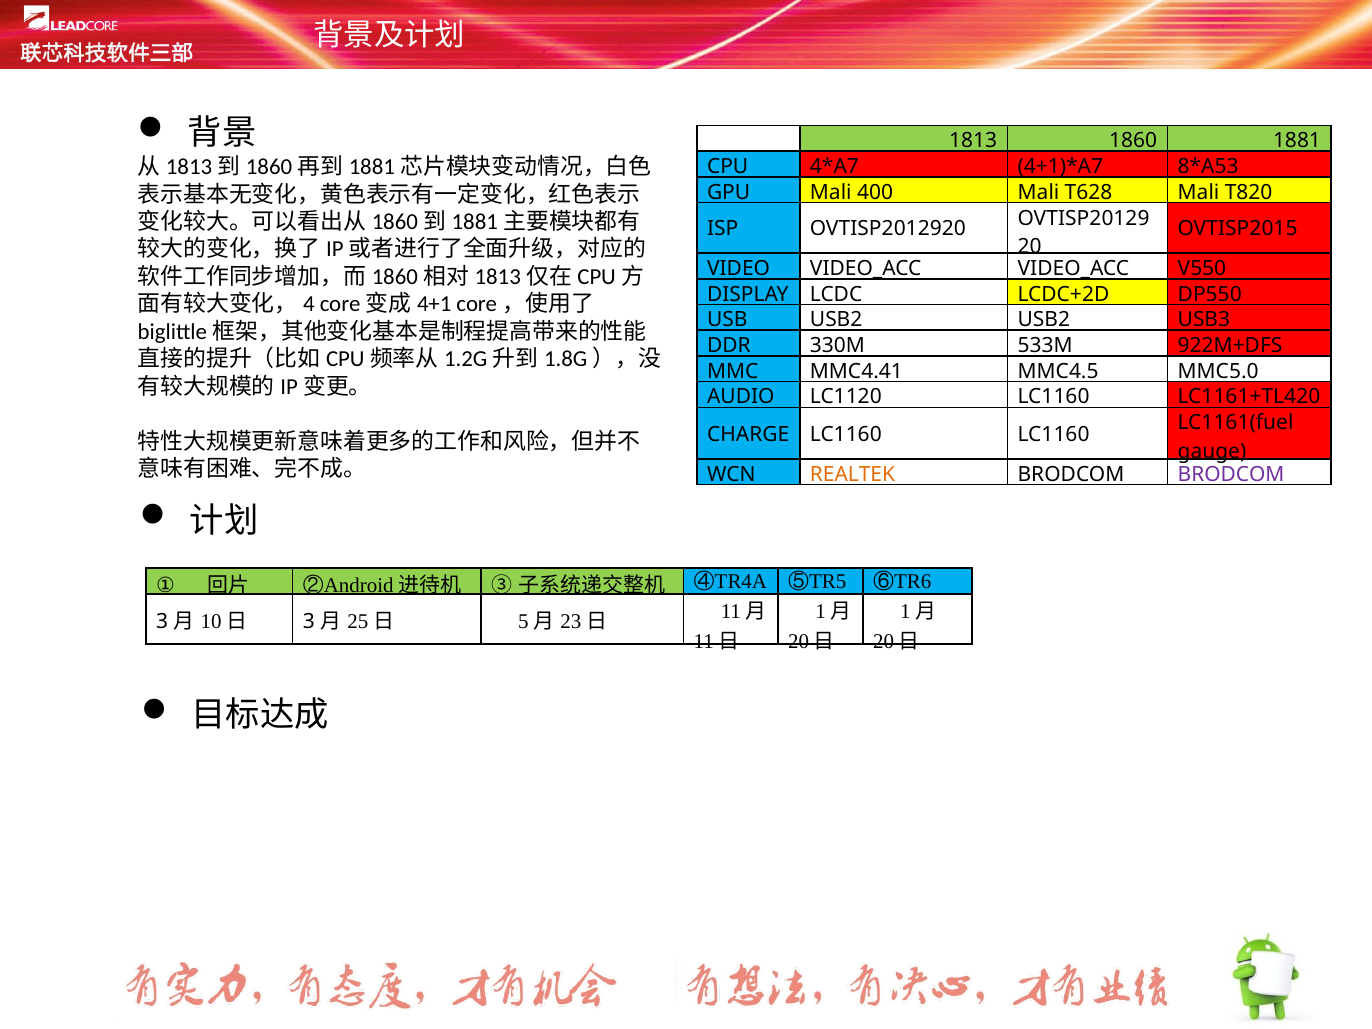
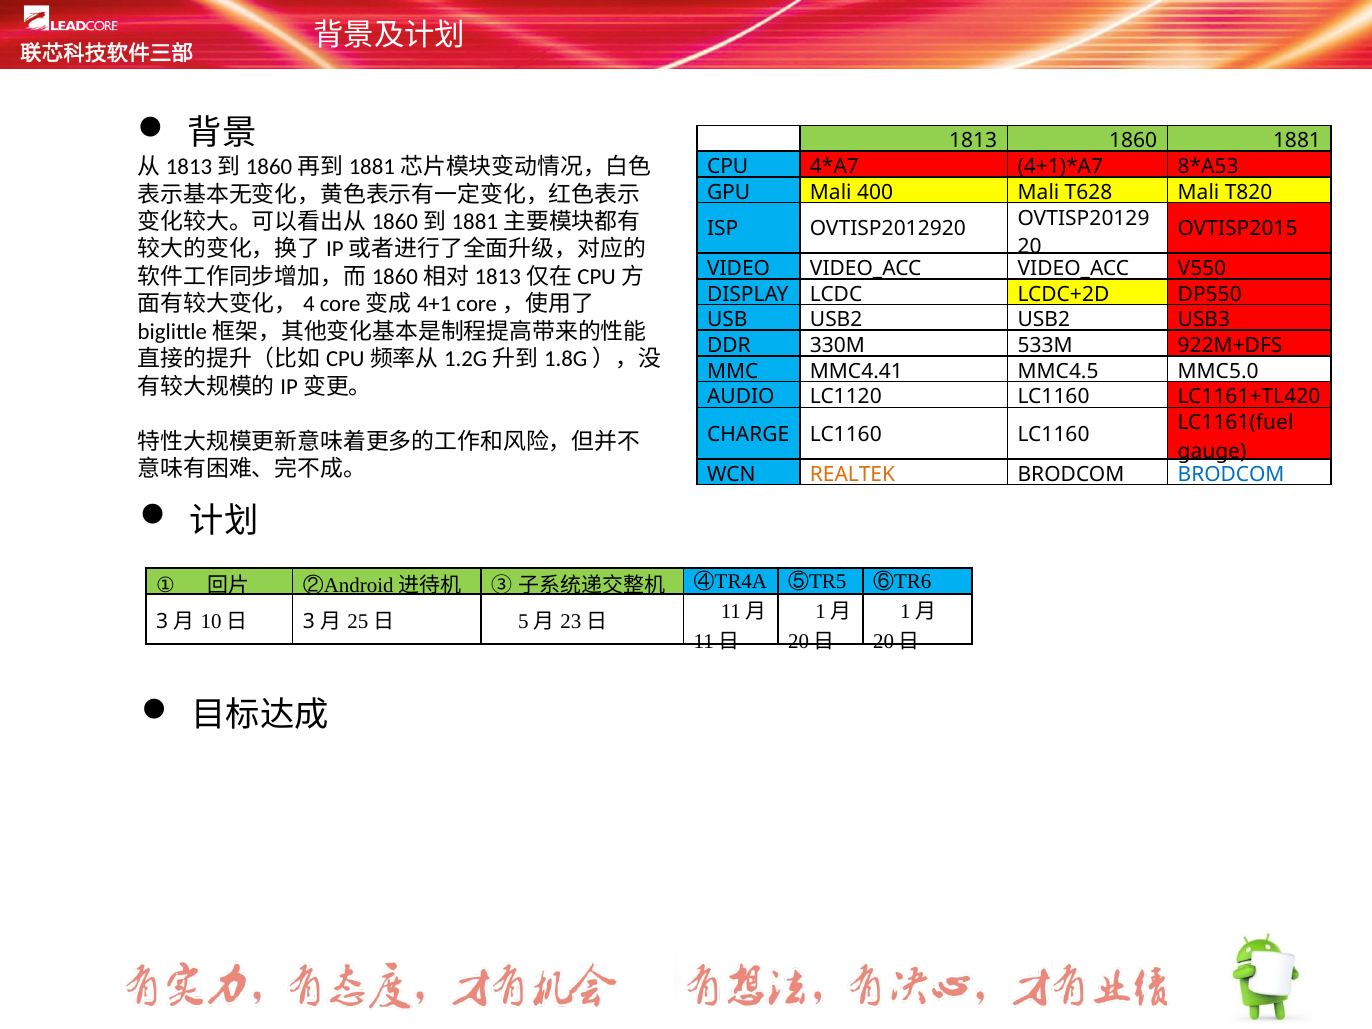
BRODCOM at (1231, 474) colour: purple -> blue
